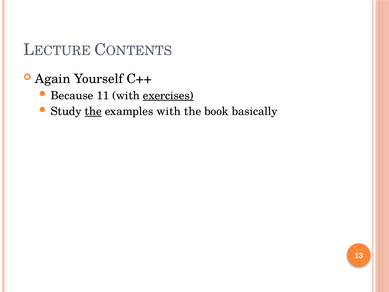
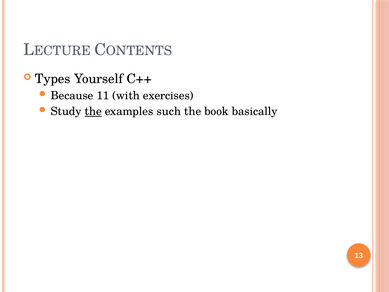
Again: Again -> Types
exercises underline: present -> none
examples with: with -> such
